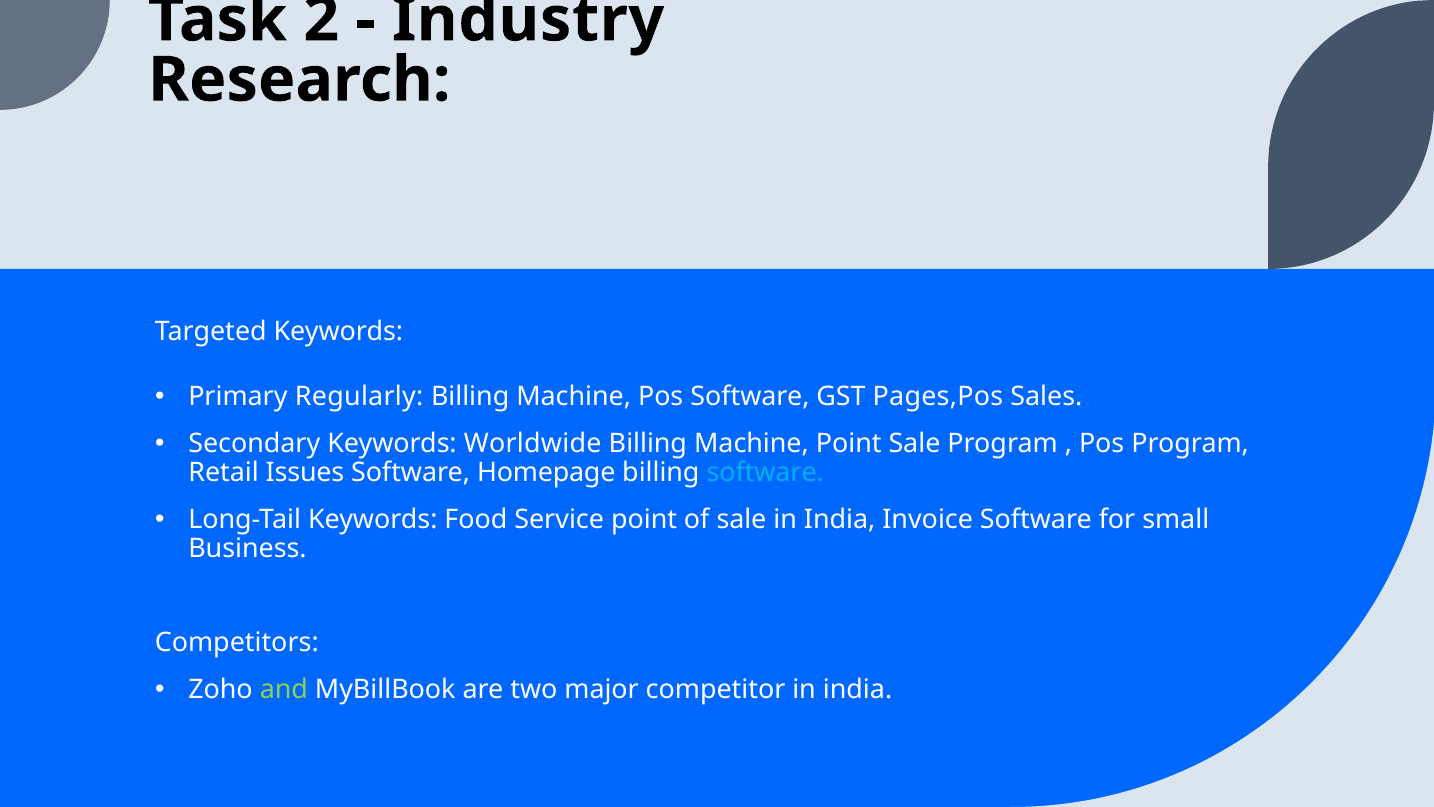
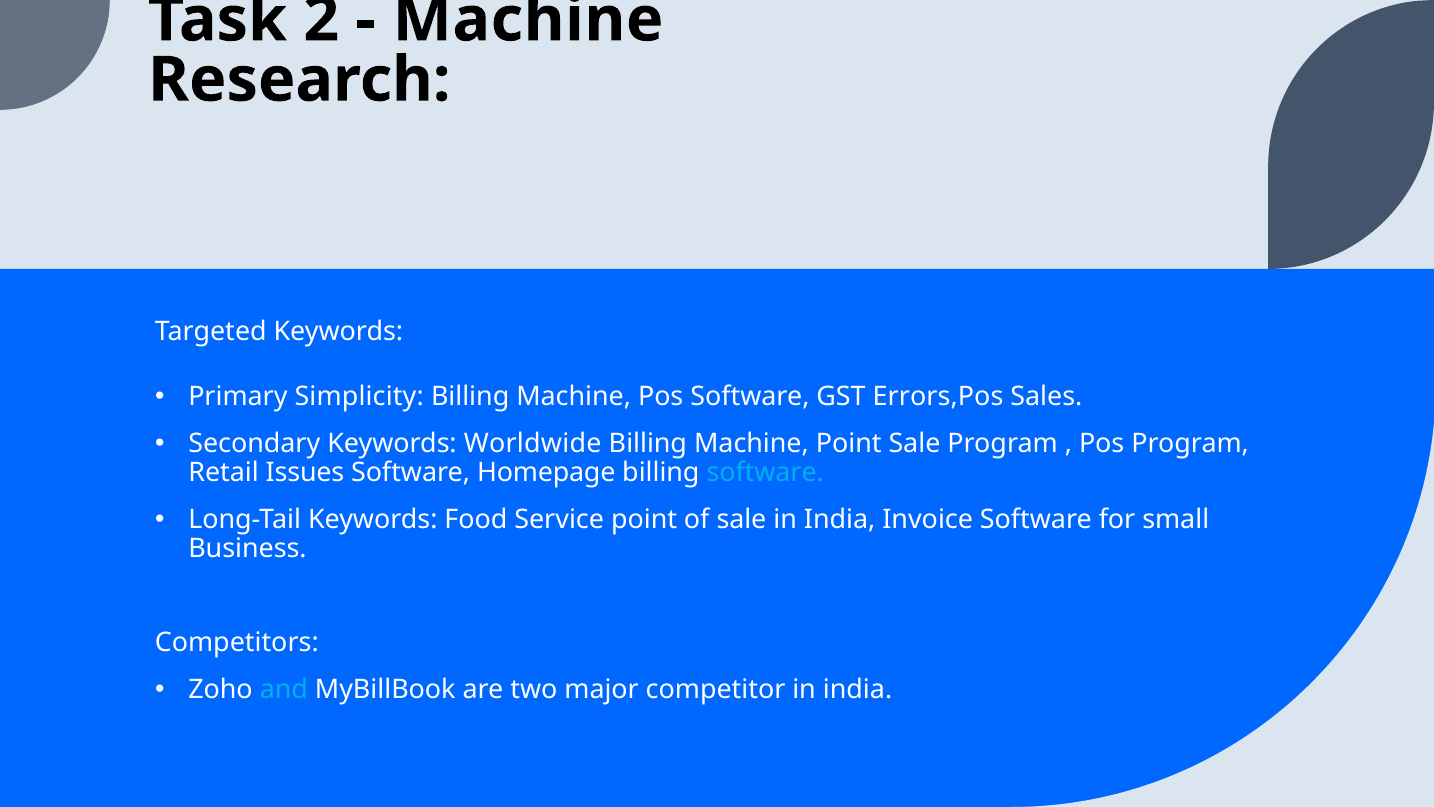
Industry at (528, 20): Industry -> Machine
Regularly: Regularly -> Simplicity
Pages,Pos: Pages,Pos -> Errors,Pos
and colour: light green -> light blue
